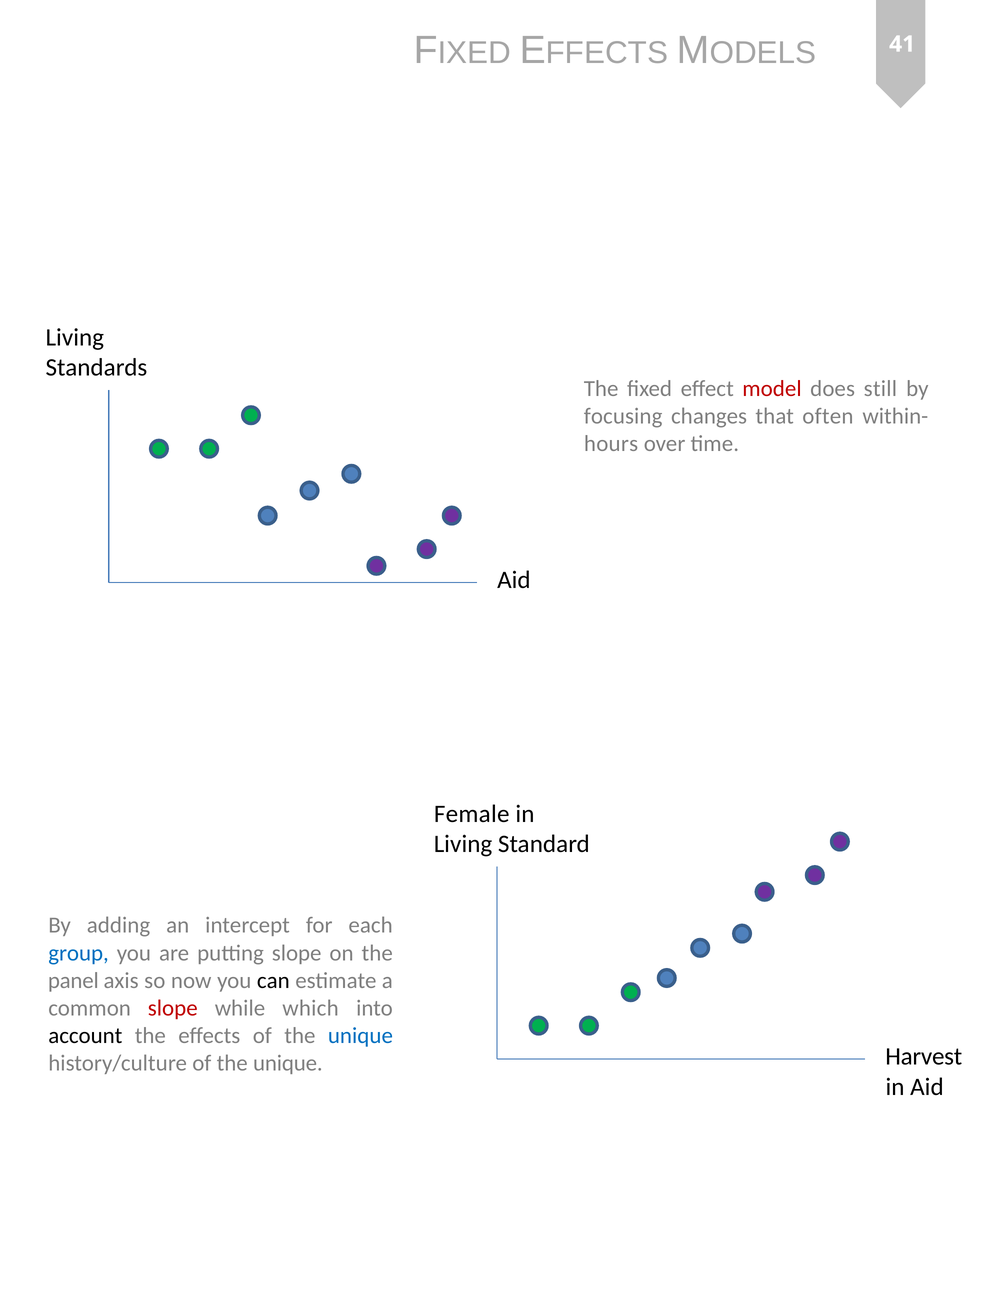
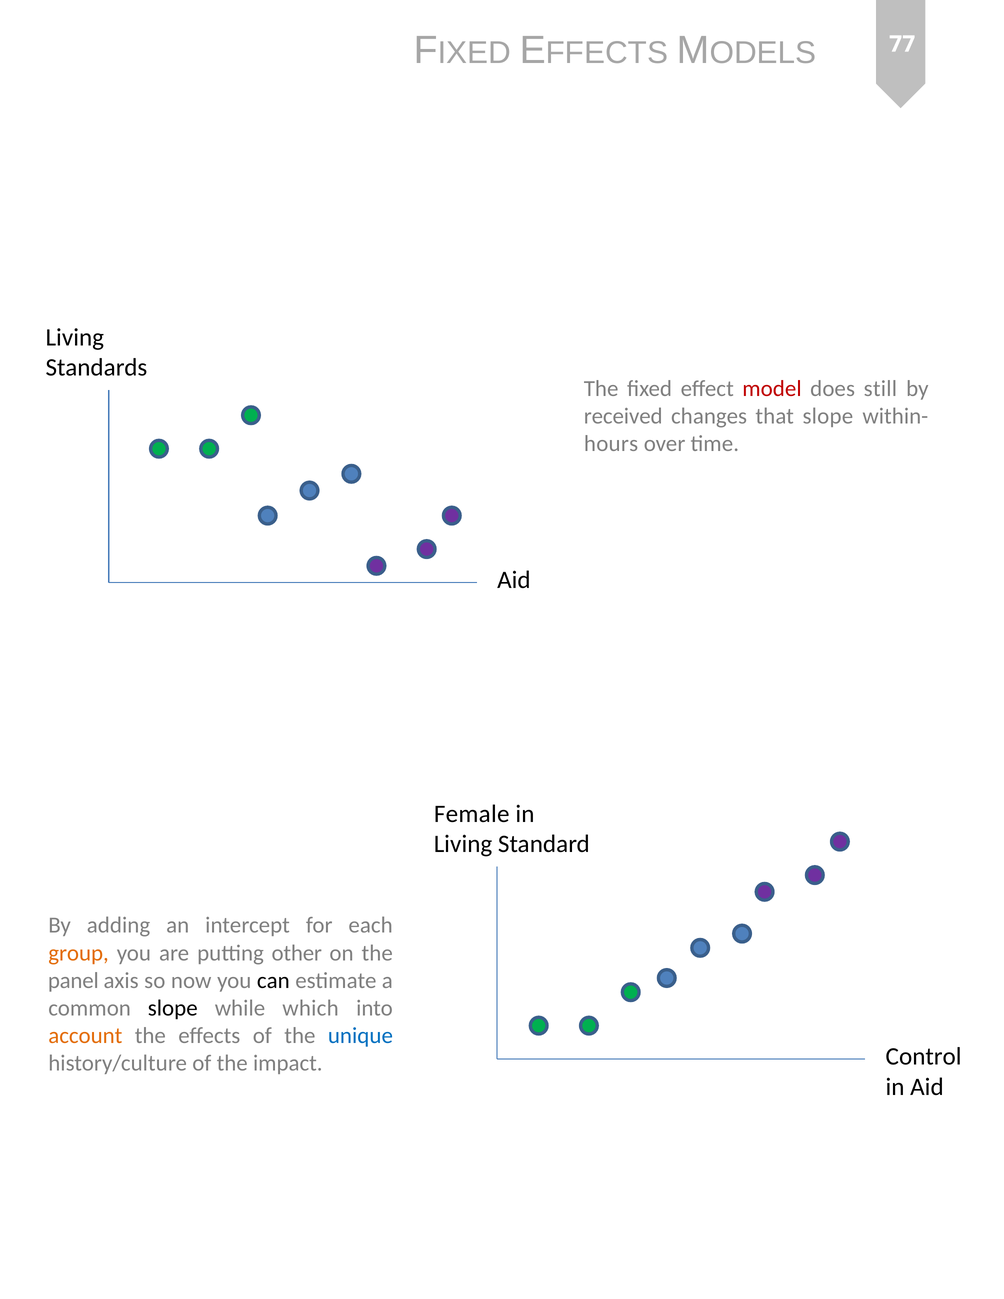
41: 41 -> 77
focusing: focusing -> received
that often: often -> slope
group colour: blue -> orange
putting slope: slope -> other
slope at (173, 1008) colour: red -> black
account colour: black -> orange
Harvest: Harvest -> Control
history/culture of the unique: unique -> impact
